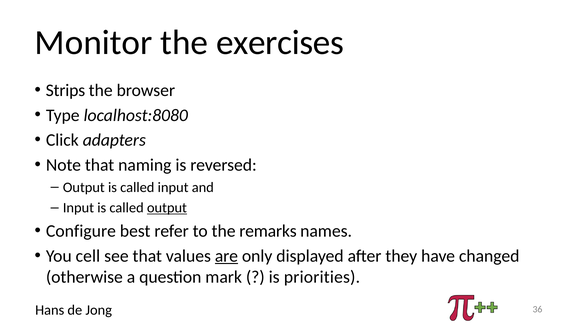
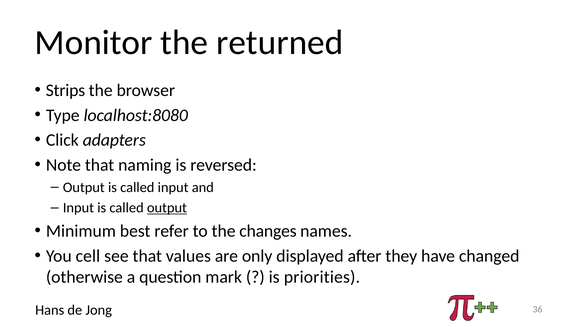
exercises: exercises -> returned
Configure: Configure -> Minimum
remarks: remarks -> changes
are underline: present -> none
